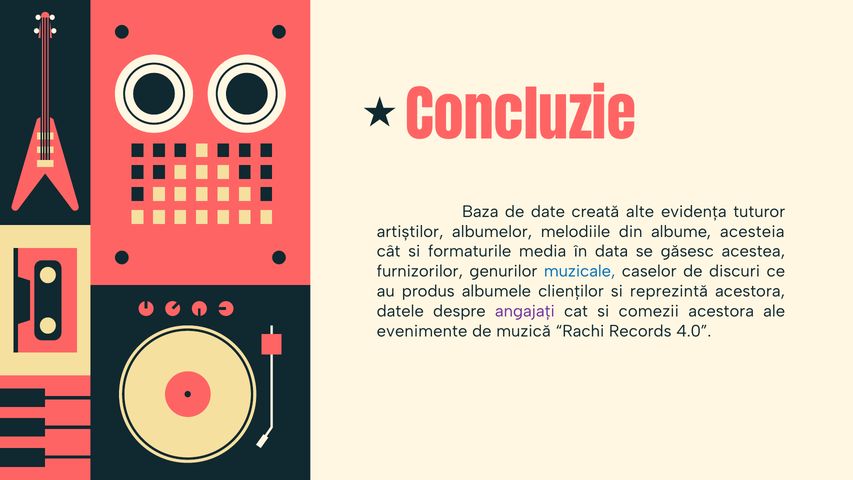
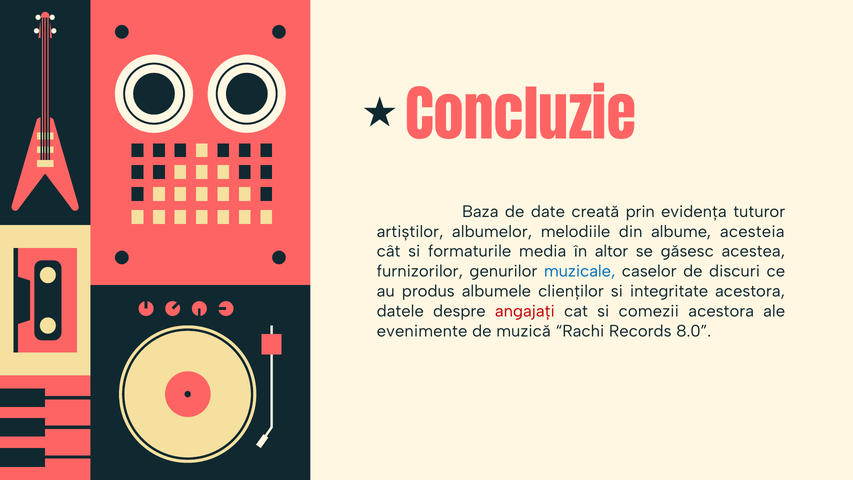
alte: alte -> prin
data: data -> altor
reprezintă: reprezintă -> integritate
angajați colour: purple -> red
4.0: 4.0 -> 8.0
